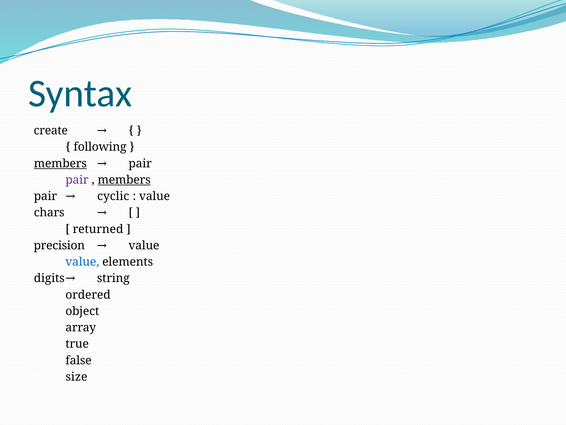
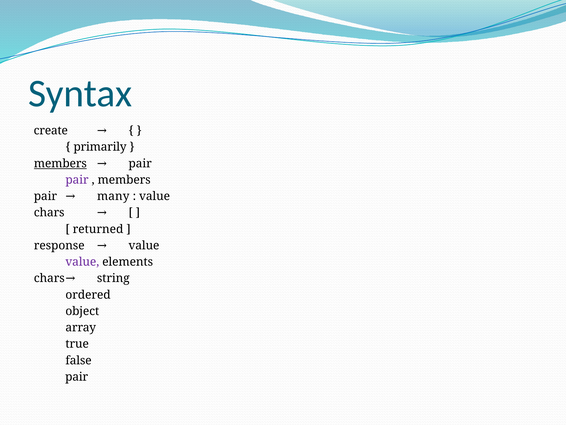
following: following -> primarily
members at (124, 180) underline: present -> none
cyclic: cyclic -> many
precision: precision -> response
value at (82, 262) colour: blue -> purple
digits at (49, 278): digits -> chars
size at (77, 376): size -> pair
